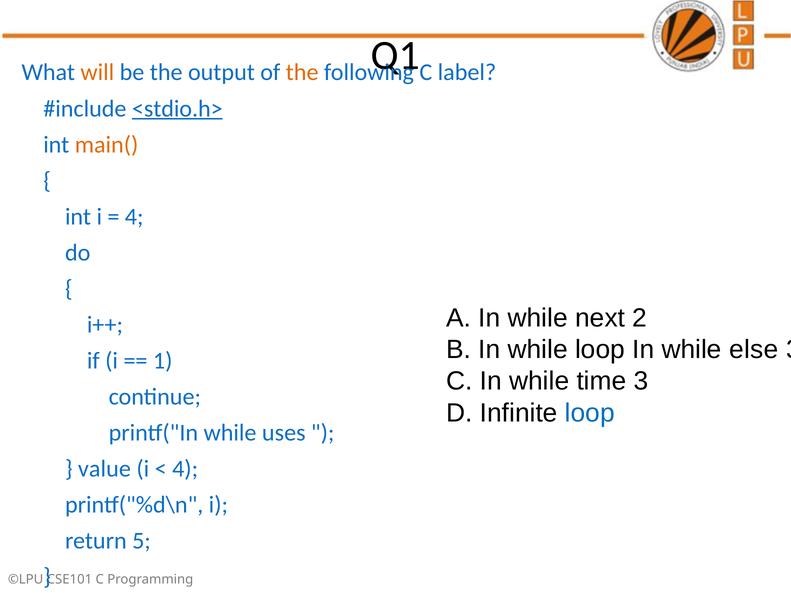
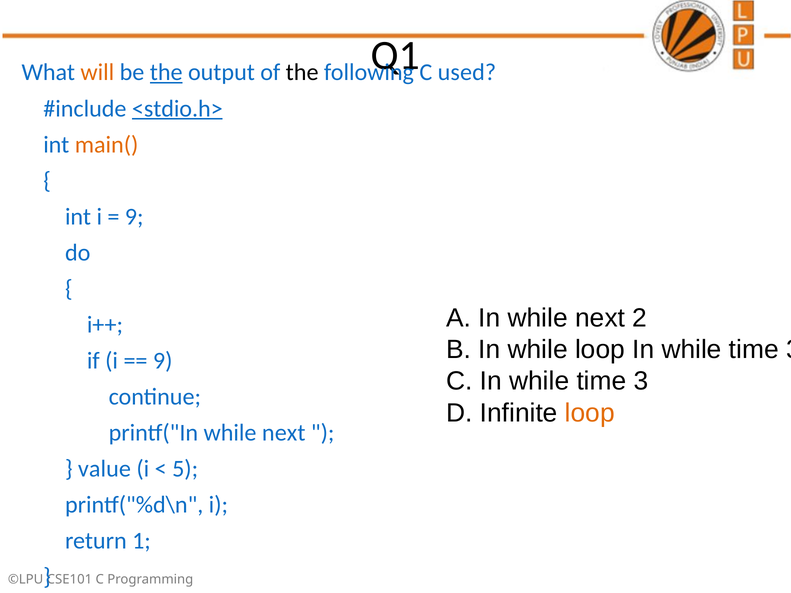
the at (166, 73) underline: none -> present
the at (302, 73) colour: orange -> black
label: label -> used
4 at (134, 217): 4 -> 9
loop In while else: else -> time
1 at (163, 361): 1 -> 9
loop at (590, 413) colour: blue -> orange
printf("In while uses: uses -> next
4 at (185, 469): 4 -> 5
5: 5 -> 1
